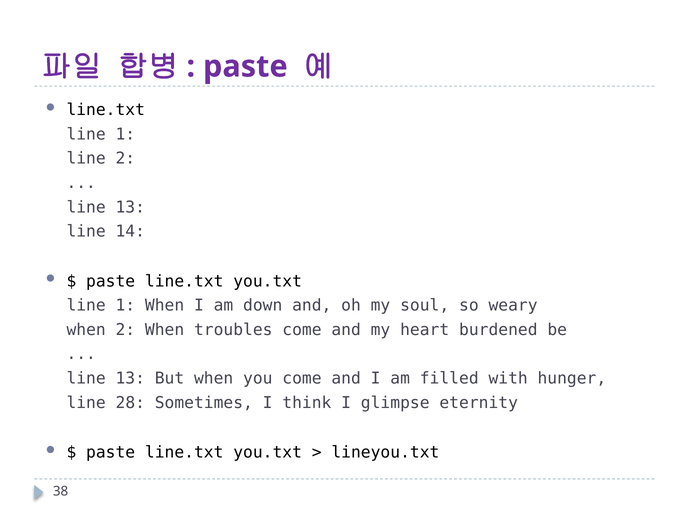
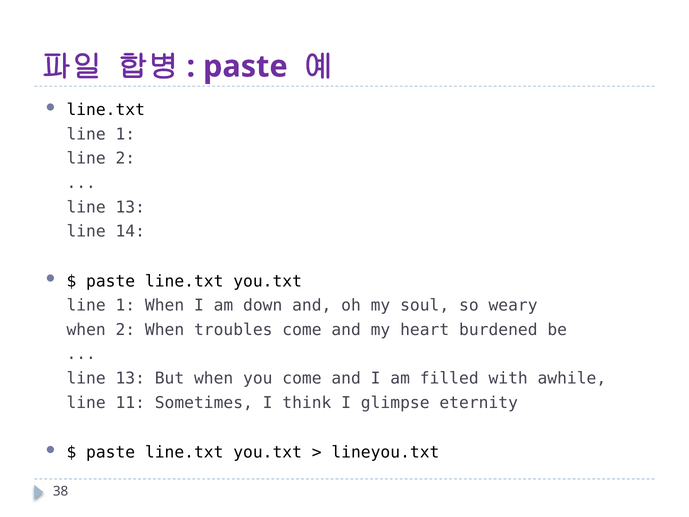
hunger: hunger -> awhile
28: 28 -> 11
